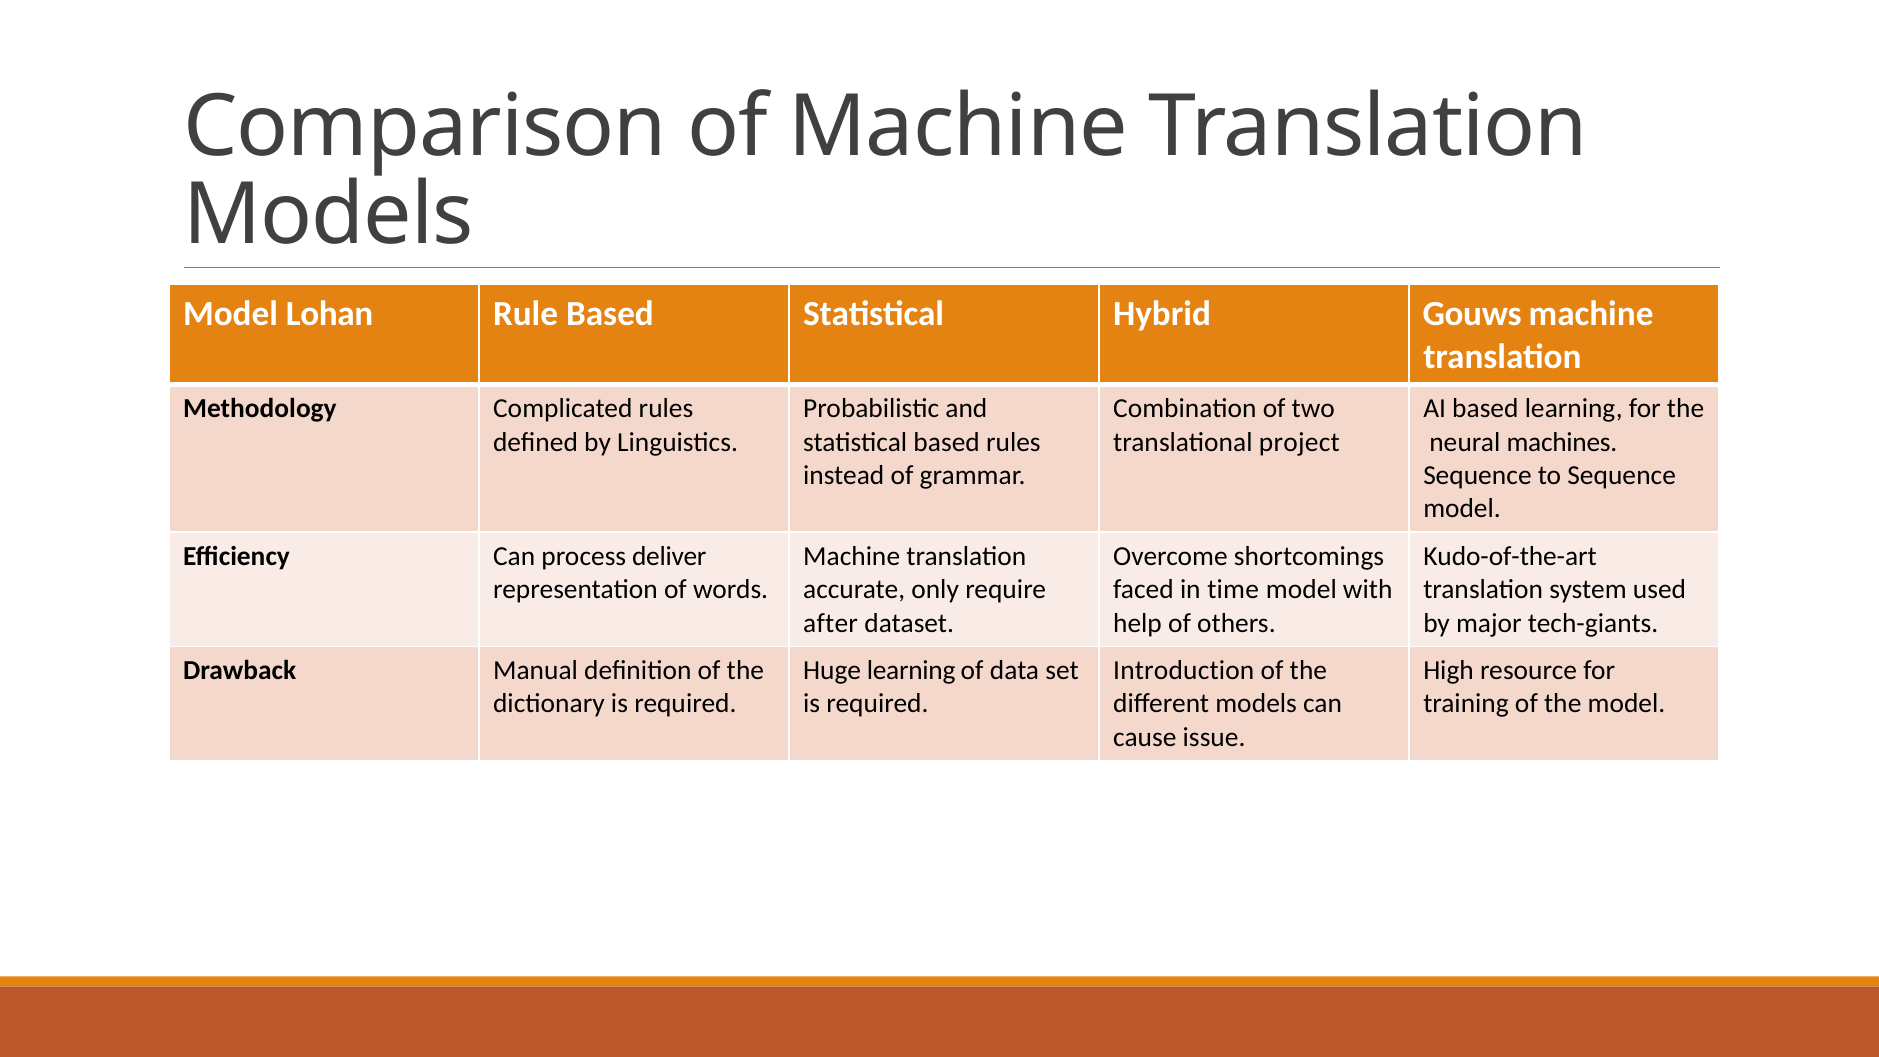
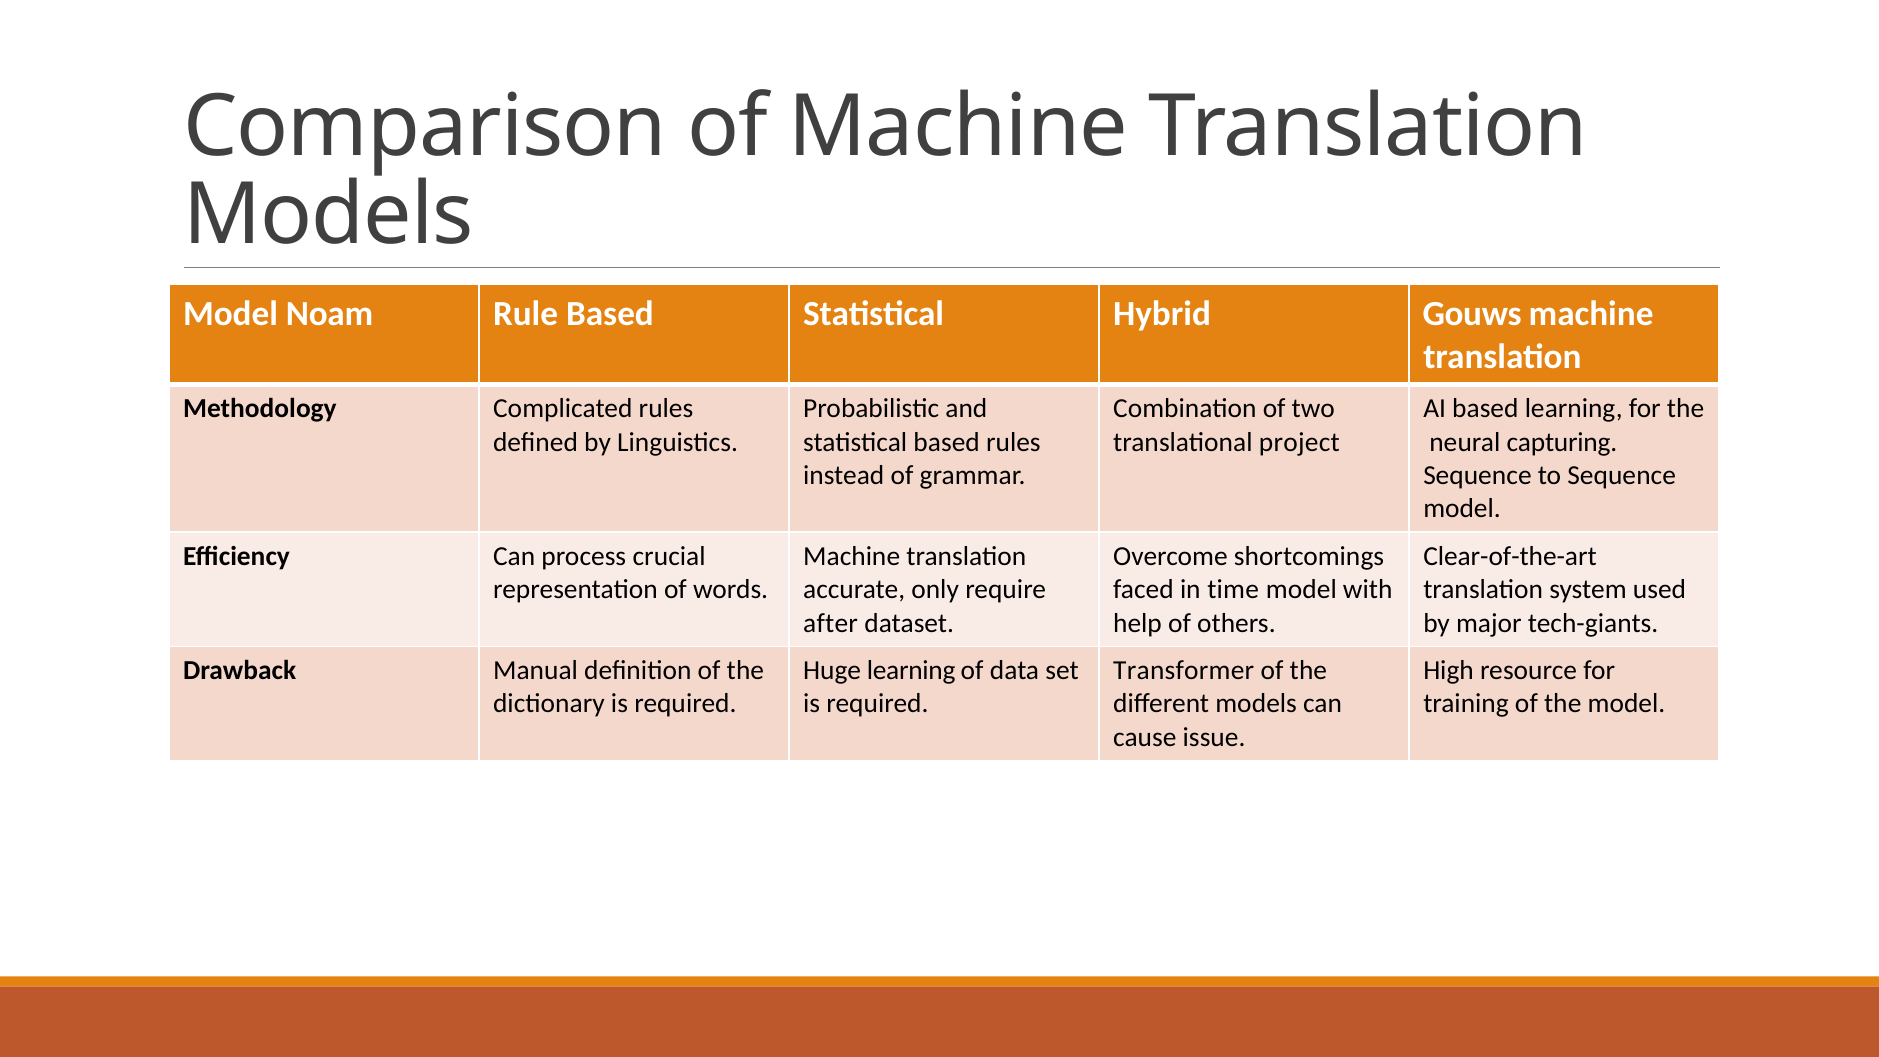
Lohan: Lohan -> Noam
machines: machines -> capturing
deliver: deliver -> crucial
Kudo-of-the-art: Kudo-of-the-art -> Clear-of-the-art
Introduction: Introduction -> Transformer
